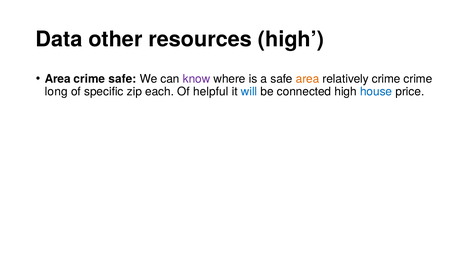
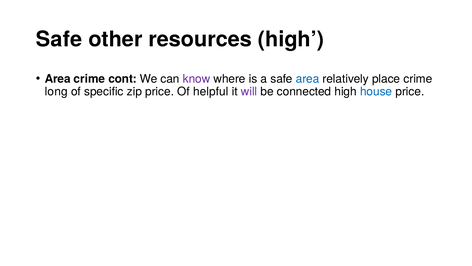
Data at (59, 39): Data -> Safe
crime safe: safe -> cont
area at (308, 79) colour: orange -> blue
relatively crime: crime -> place
zip each: each -> price
will colour: blue -> purple
